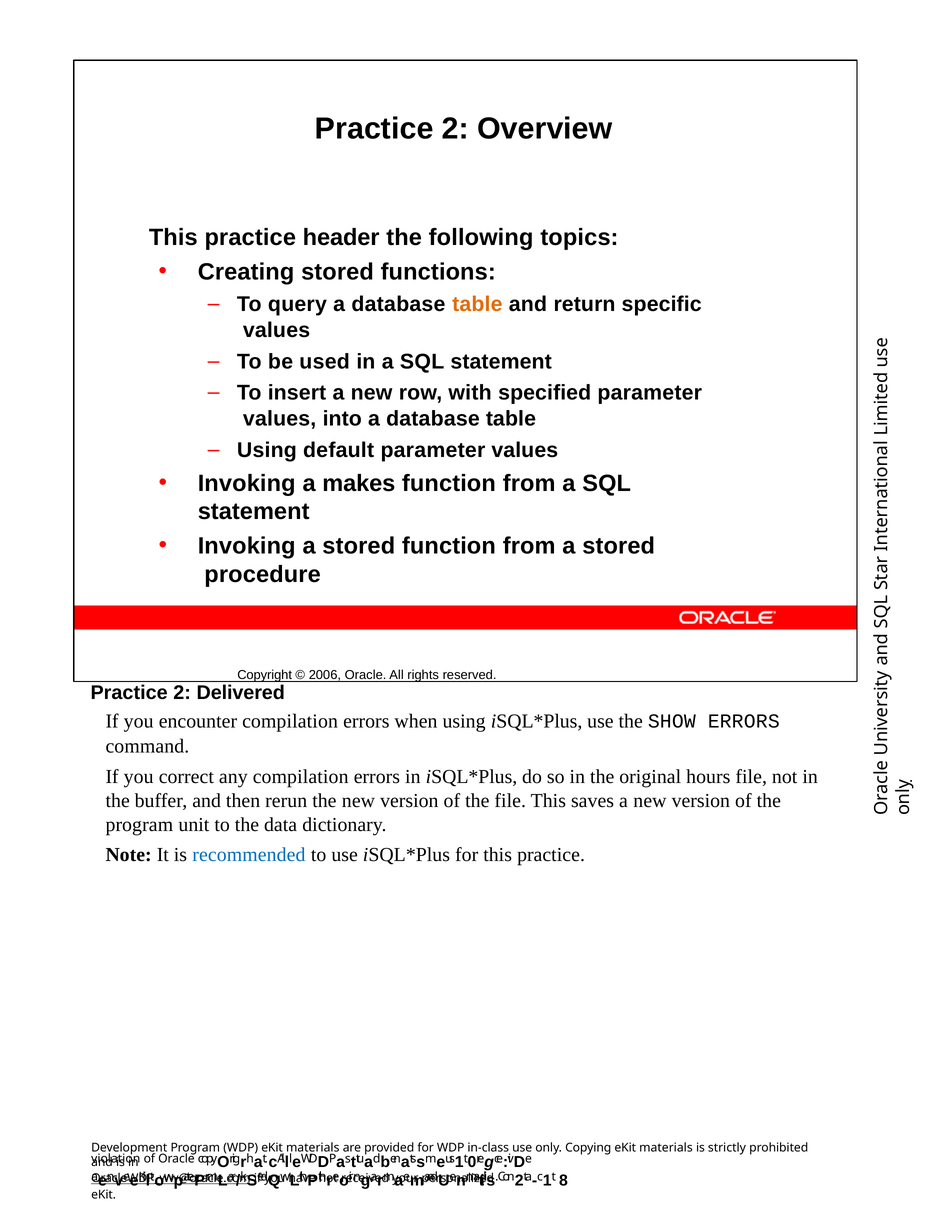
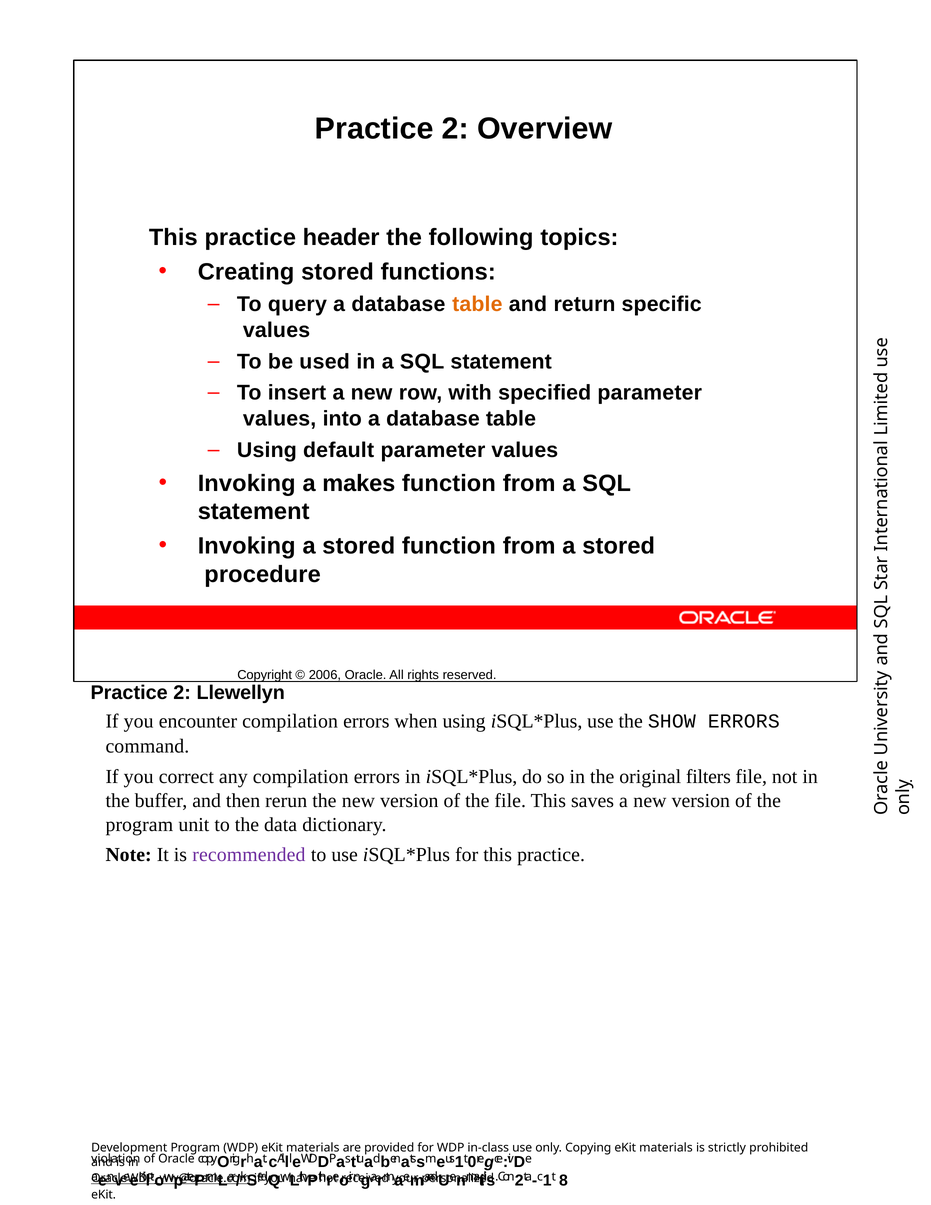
Delivered: Delivered -> Llewellyn
hours: hours -> filters
recommended colour: blue -> purple
